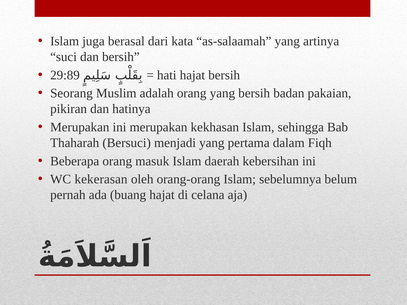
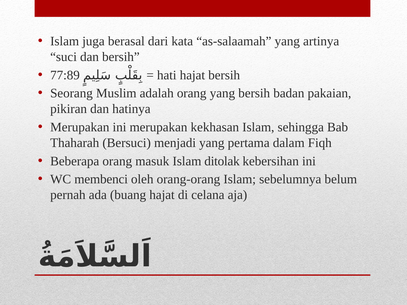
29:89: 29:89 -> 77:89
daerah: daerah -> ditolak
kekerasan: kekerasan -> membenci
